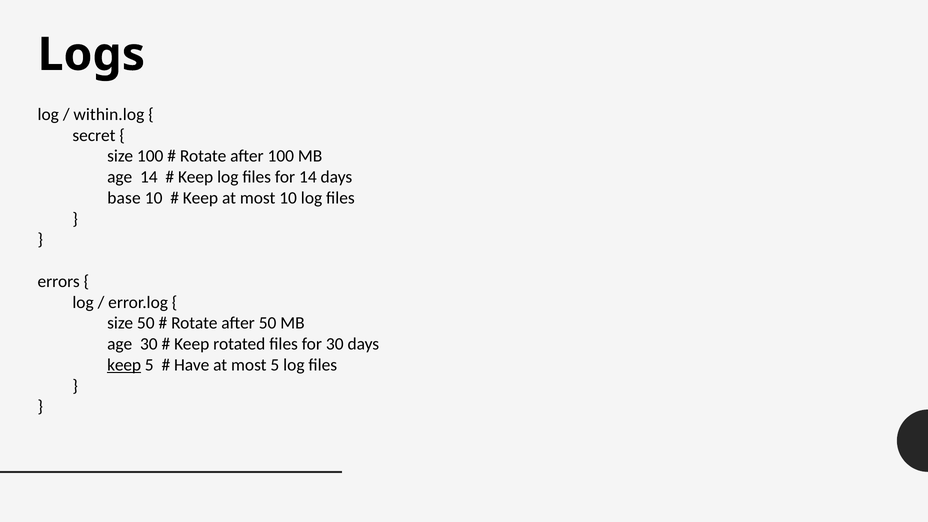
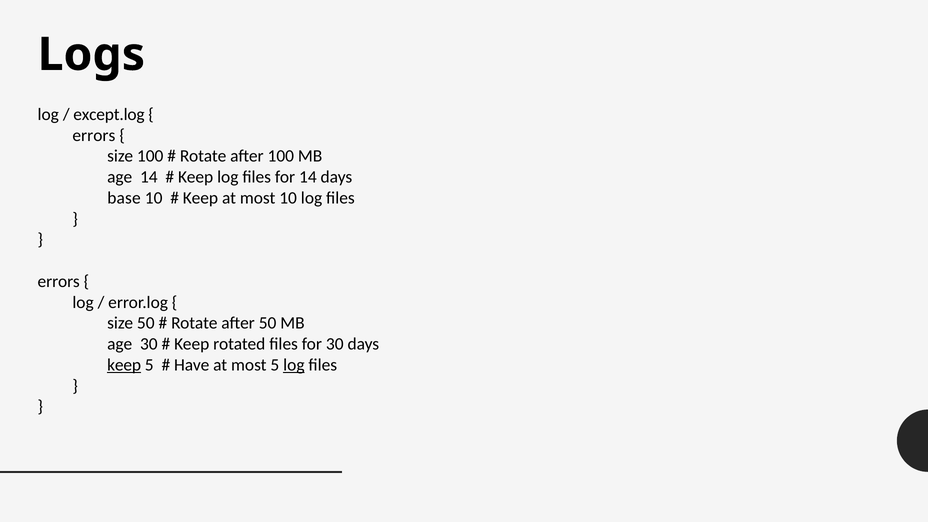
within.log: within.log -> except.log
secret at (94, 135): secret -> errors
log at (294, 365) underline: none -> present
